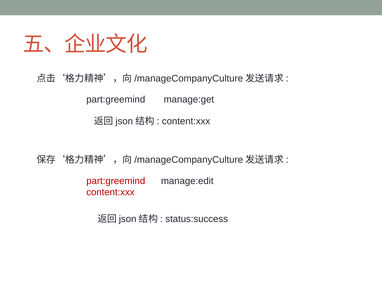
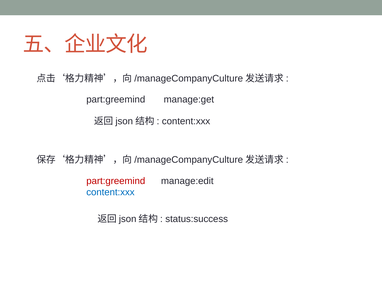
content:xxx at (110, 193) colour: red -> blue
